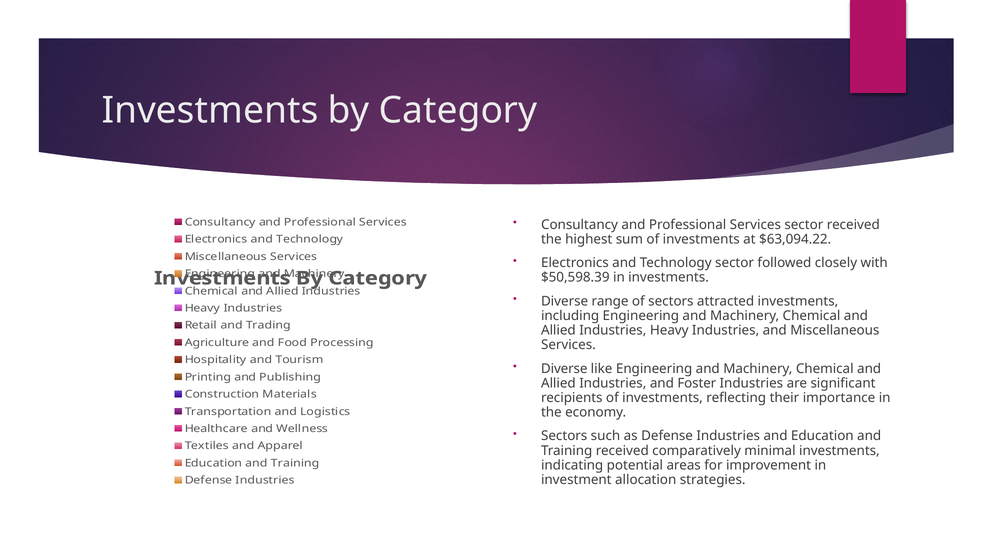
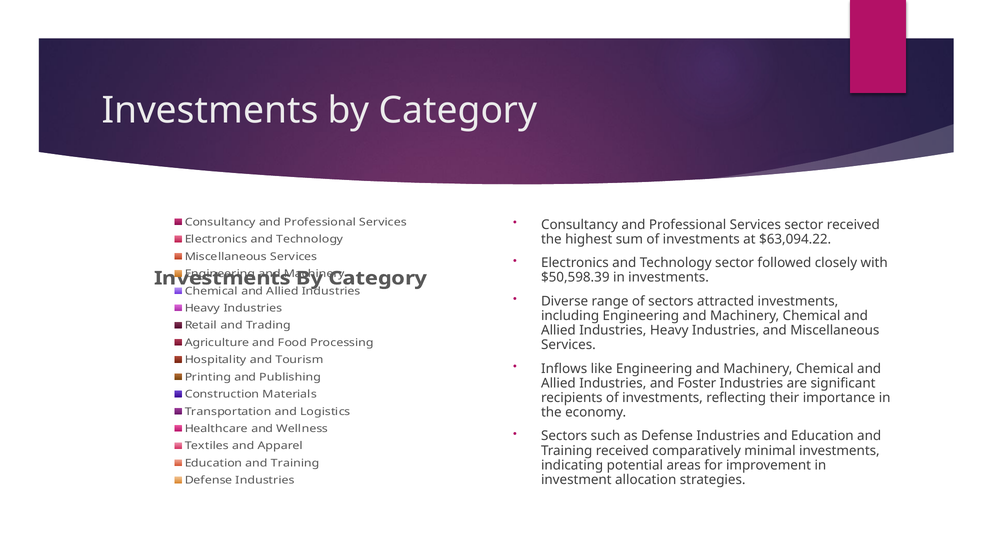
Diverse at (564, 369): Diverse -> Inflows
